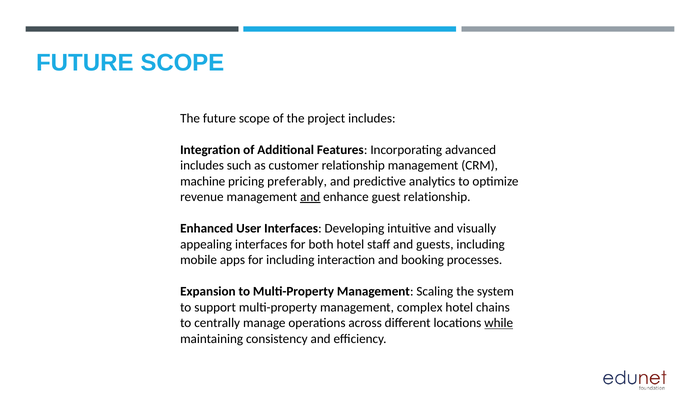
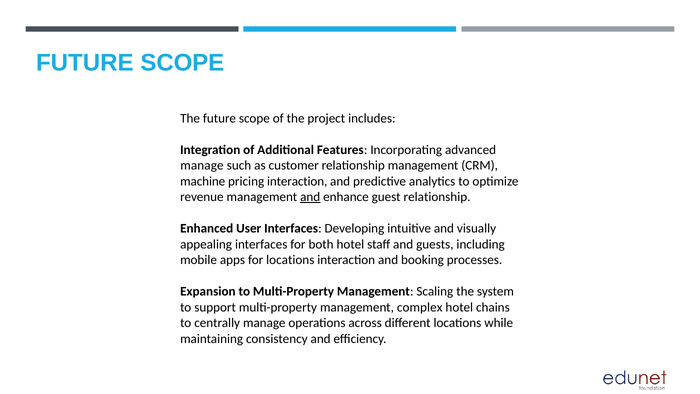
includes at (202, 165): includes -> manage
pricing preferably: preferably -> interaction
for including: including -> locations
while underline: present -> none
